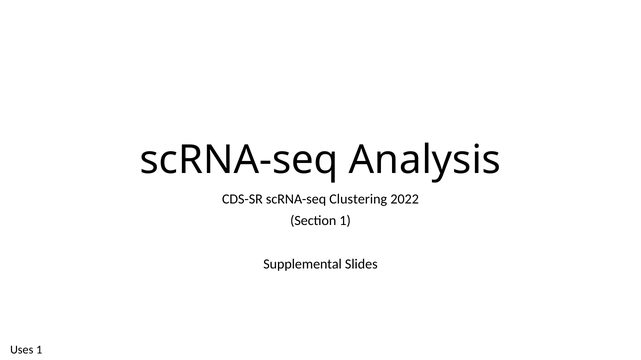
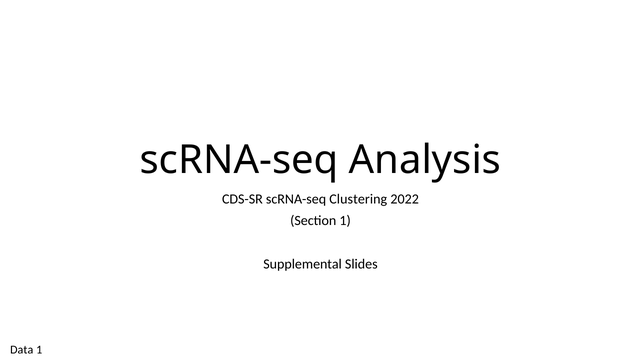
Uses: Uses -> Data
